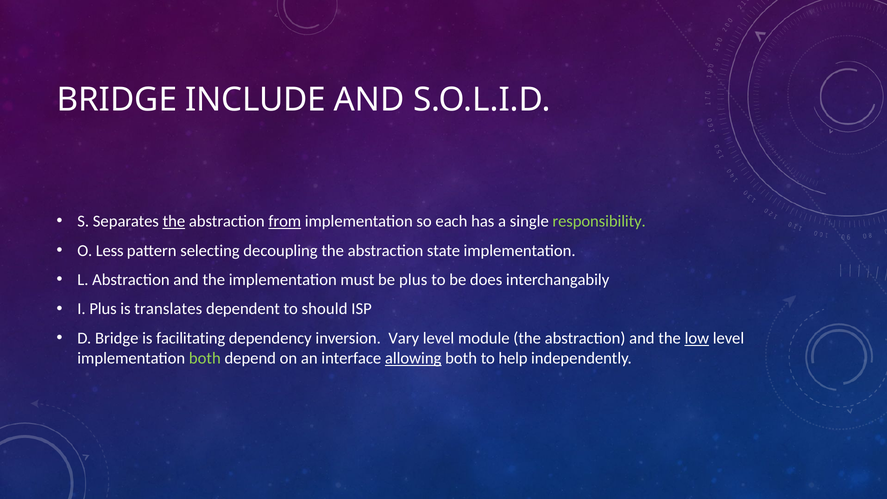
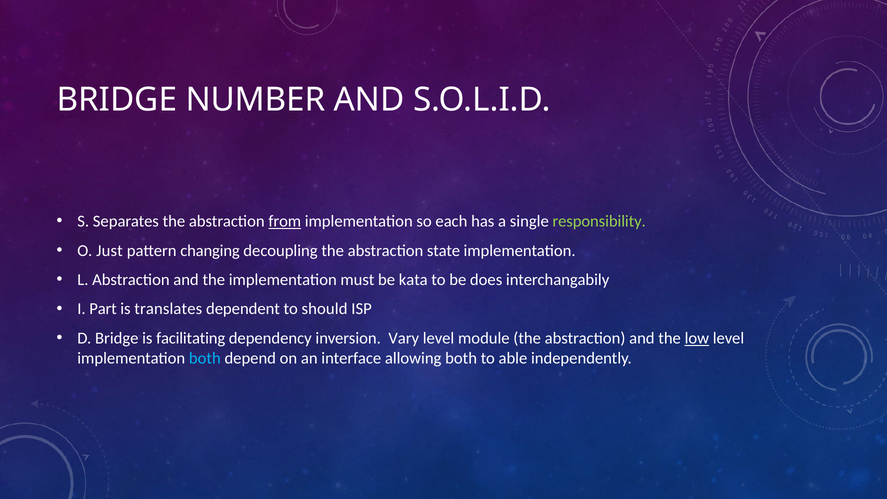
INCLUDE: INCLUDE -> NUMBER
the at (174, 221) underline: present -> none
Less: Less -> Just
selecting: selecting -> changing
be plus: plus -> kata
I Plus: Plus -> Part
both at (205, 358) colour: light green -> light blue
allowing underline: present -> none
help: help -> able
